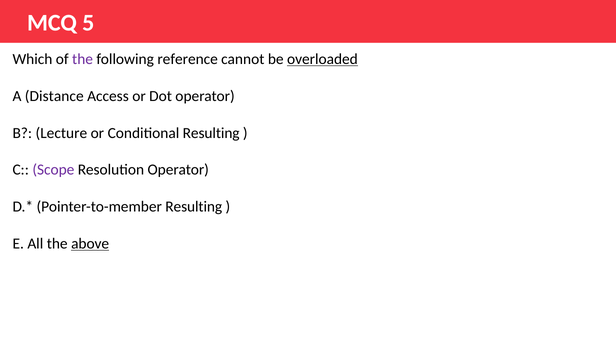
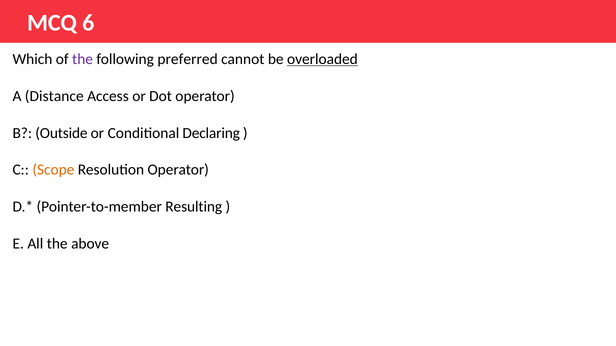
5: 5 -> 6
reference: reference -> preferred
Lecture: Lecture -> Outside
Conditional Resulting: Resulting -> Declaring
Scope colour: purple -> orange
above underline: present -> none
